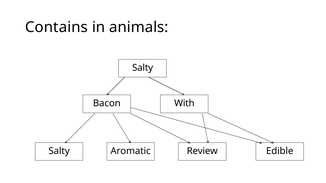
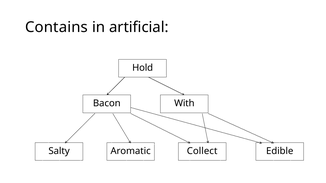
animals: animals -> artificial
Salty at (143, 68): Salty -> Hold
Review: Review -> Collect
